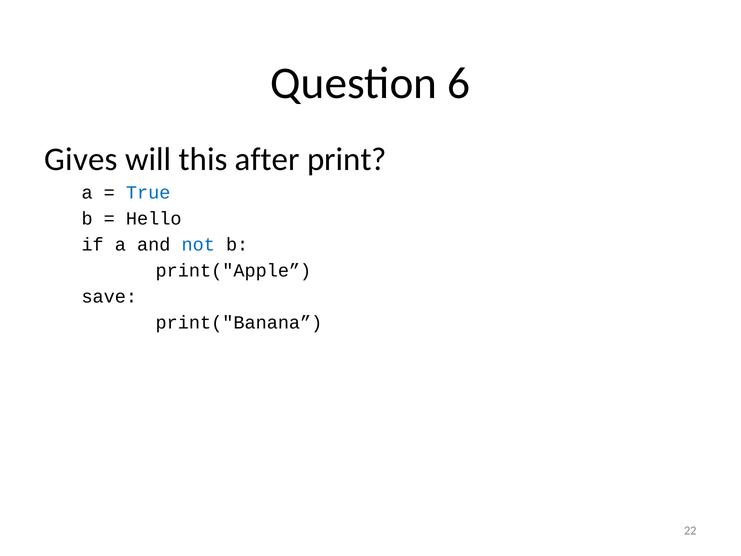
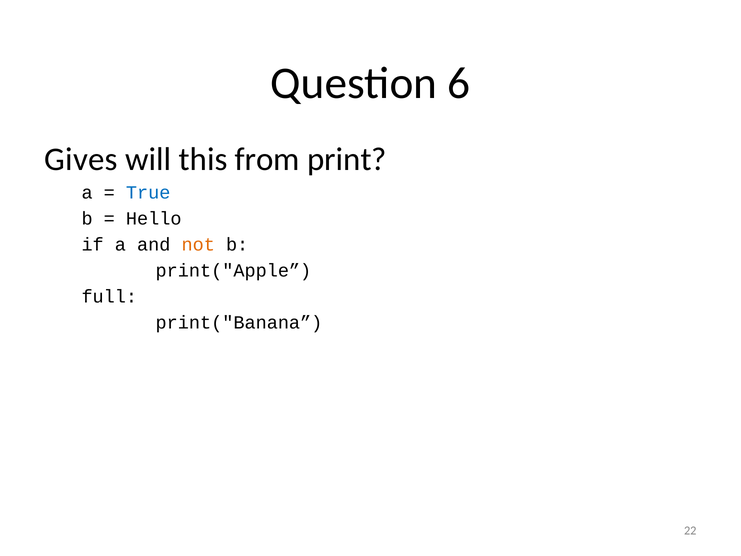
after: after -> from
not colour: blue -> orange
save: save -> full
